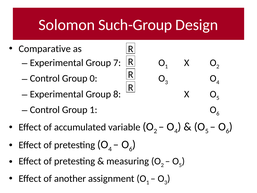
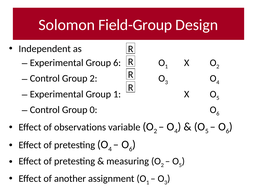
Such-Group: Such-Group -> Field-Group
Comparative: Comparative -> Independent
Group 7: 7 -> 6
Group 0: 0 -> 2
Group 8: 8 -> 1
Group 1: 1 -> 0
accumulated: accumulated -> observations
